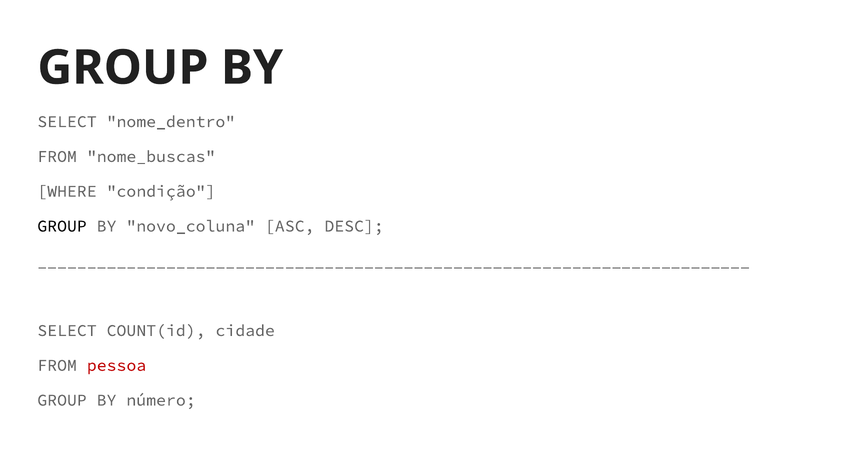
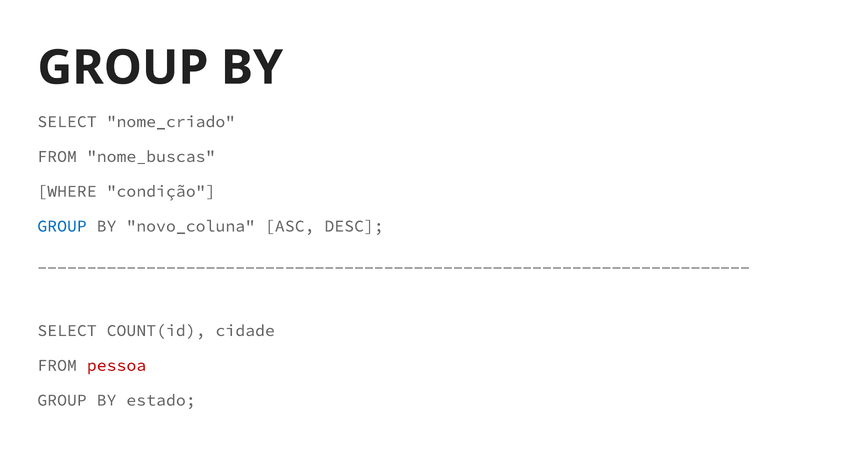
nome_dentro: nome_dentro -> nome_criado
GROUP at (62, 226) colour: black -> blue
número: número -> estado
